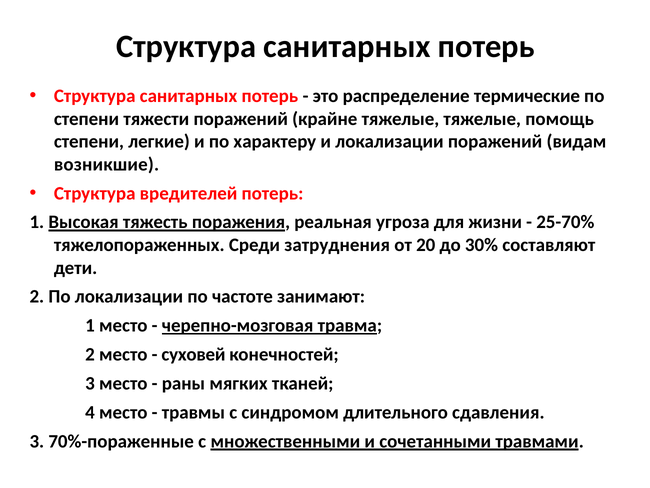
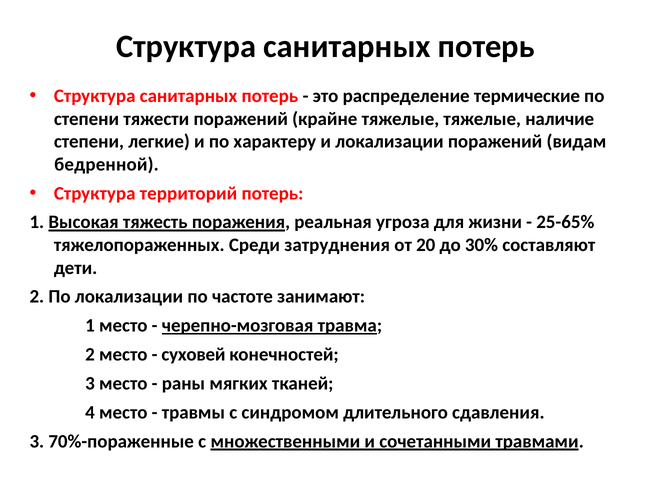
помощь: помощь -> наличие
возникшие: возникшие -> бедренной
вредителей: вредителей -> территорий
25-70%: 25-70% -> 25-65%
